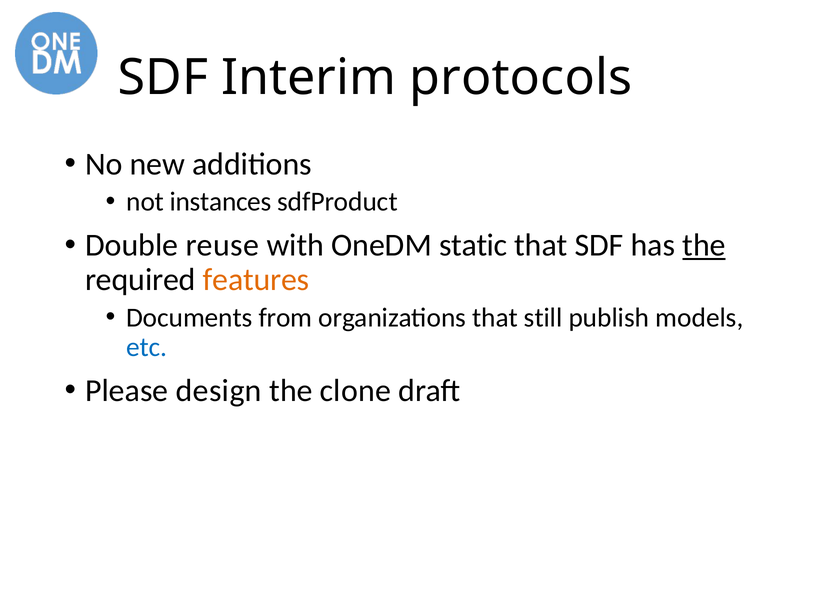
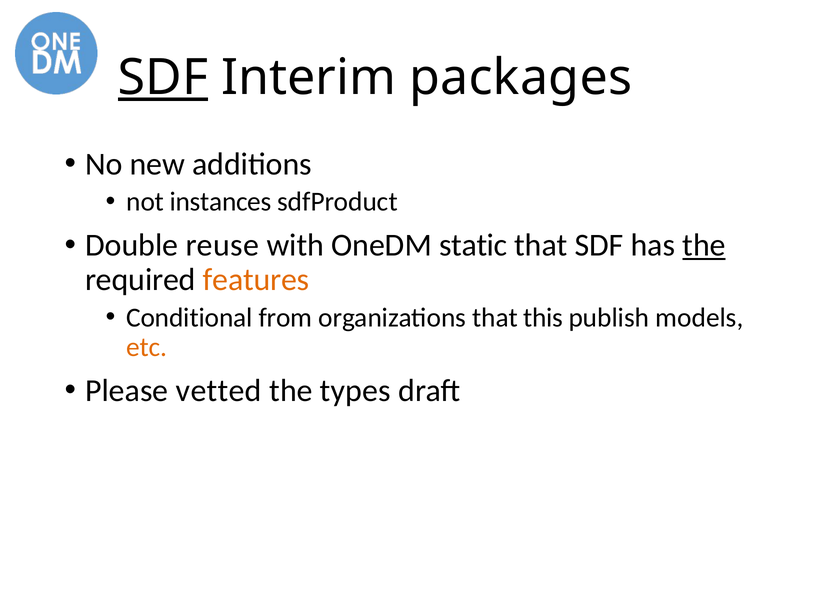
SDF at (163, 78) underline: none -> present
protocols: protocols -> packages
Documents: Documents -> Conditional
still: still -> this
etc colour: blue -> orange
design: design -> vetted
clone: clone -> types
